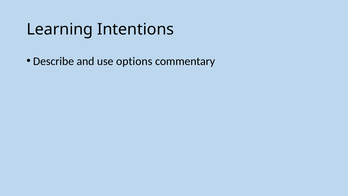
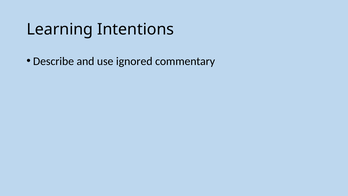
options: options -> ignored
